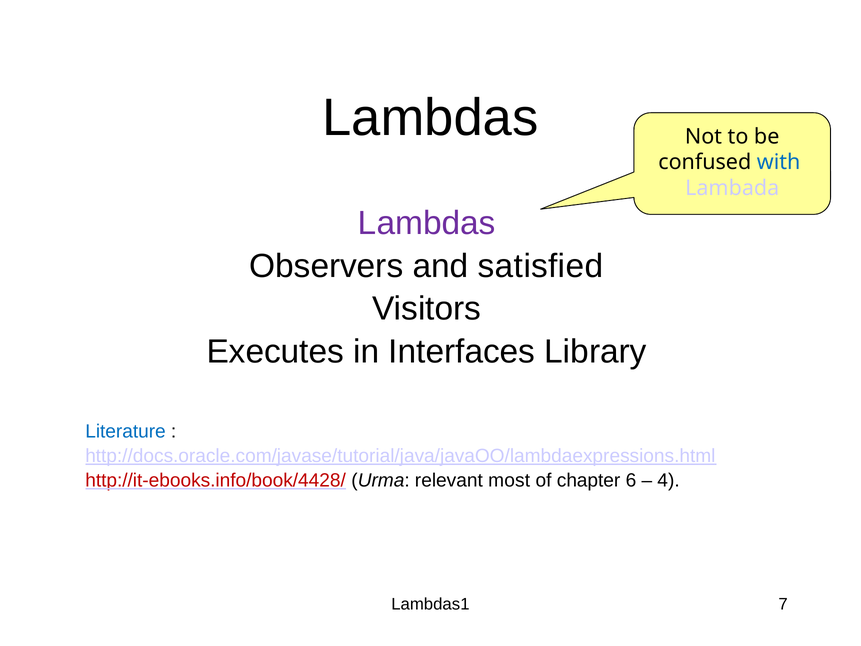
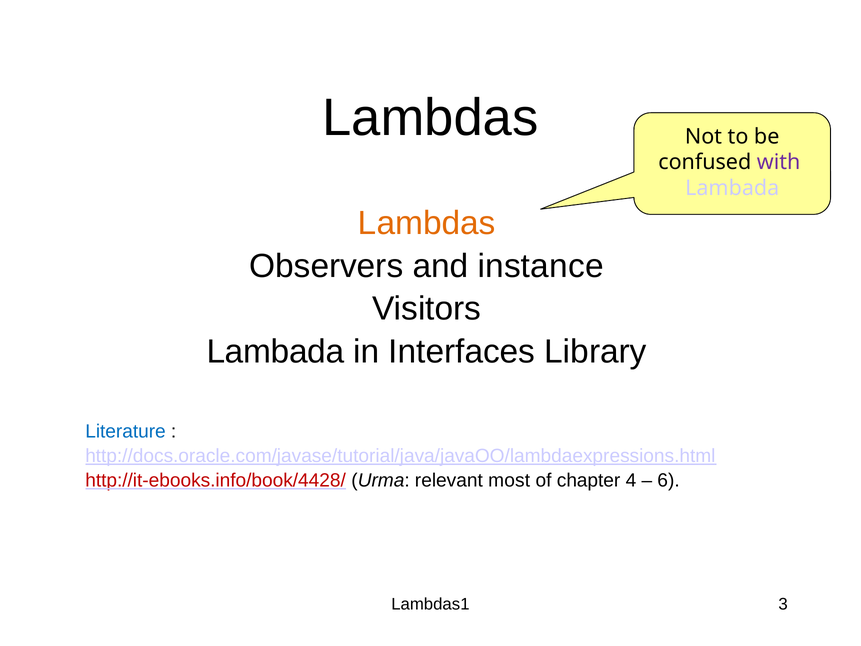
with colour: blue -> purple
Lambdas at (427, 223) colour: purple -> orange
satisfied: satisfied -> instance
Executes at (275, 352): Executes -> Lambada
6: 6 -> 4
4: 4 -> 6
7: 7 -> 3
